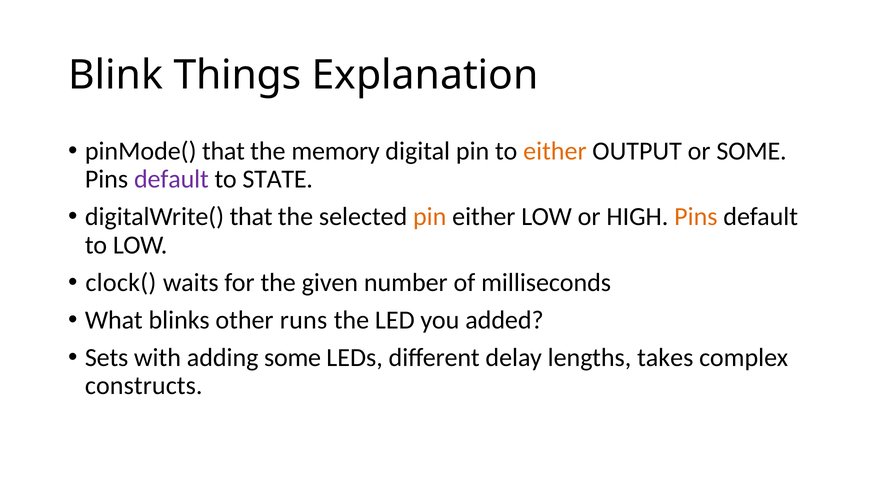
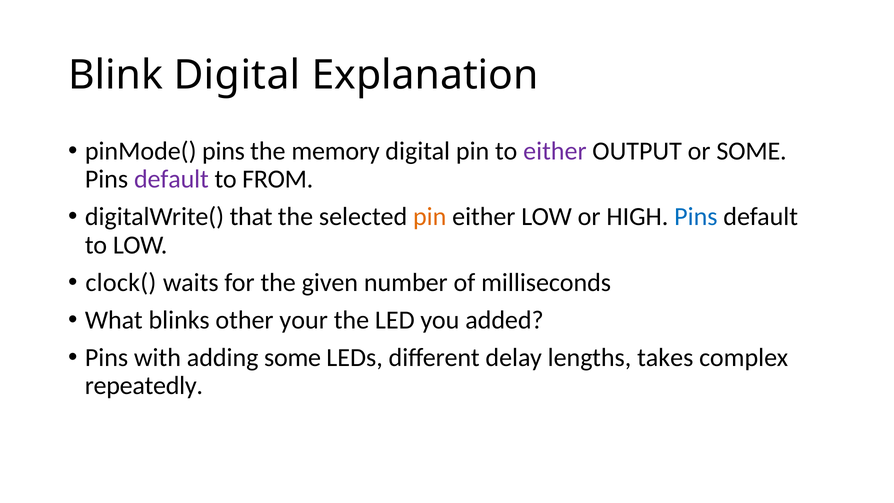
Blink Things: Things -> Digital
pinMode( that: that -> pins
either at (555, 151) colour: orange -> purple
STATE: STATE -> FROM
Pins at (696, 217) colour: orange -> blue
runs: runs -> your
Sets at (107, 357): Sets -> Pins
constructs: constructs -> repeatedly
